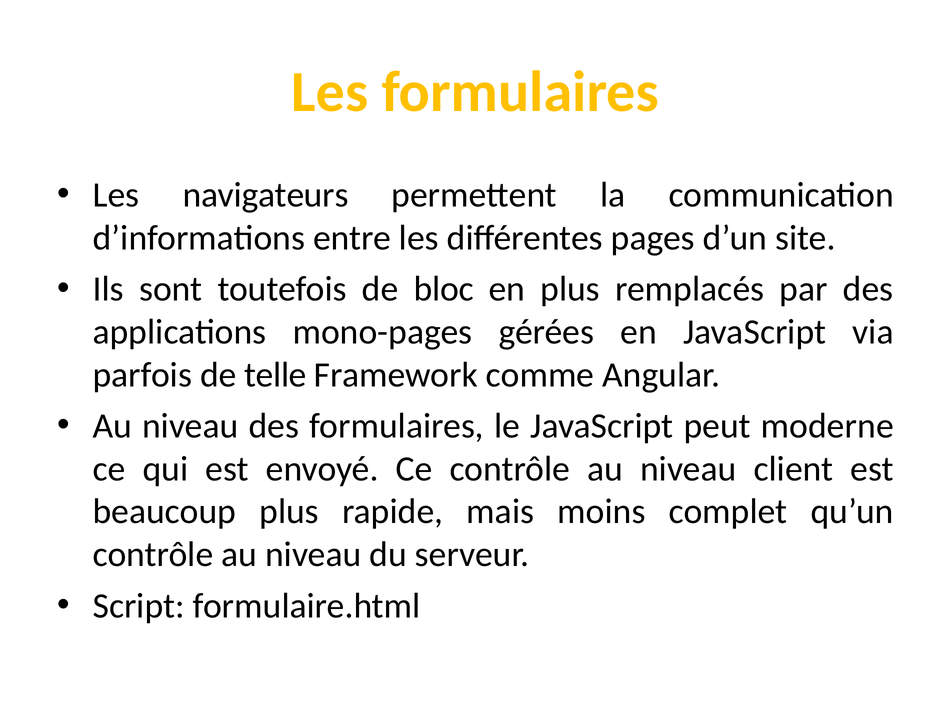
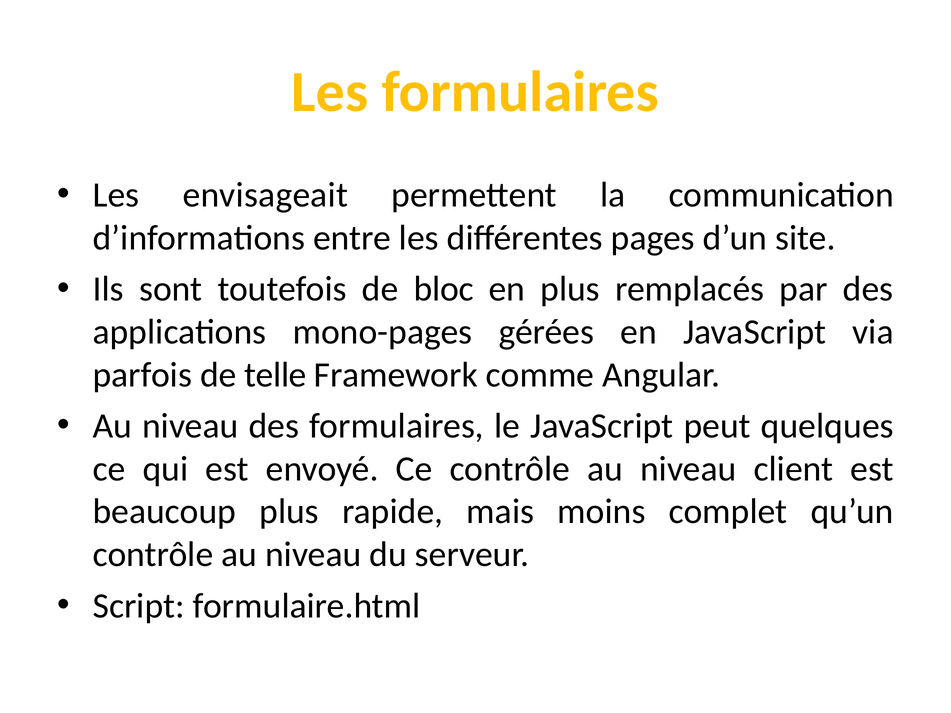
navigateurs: navigateurs -> envisageait
moderne: moderne -> quelques
